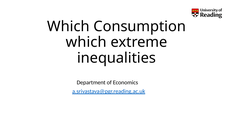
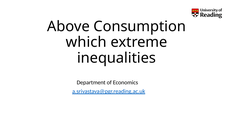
Which at (68, 26): Which -> Above
